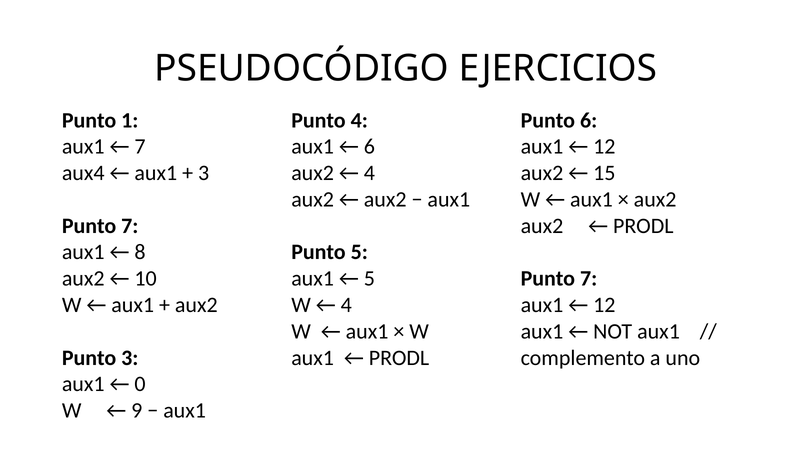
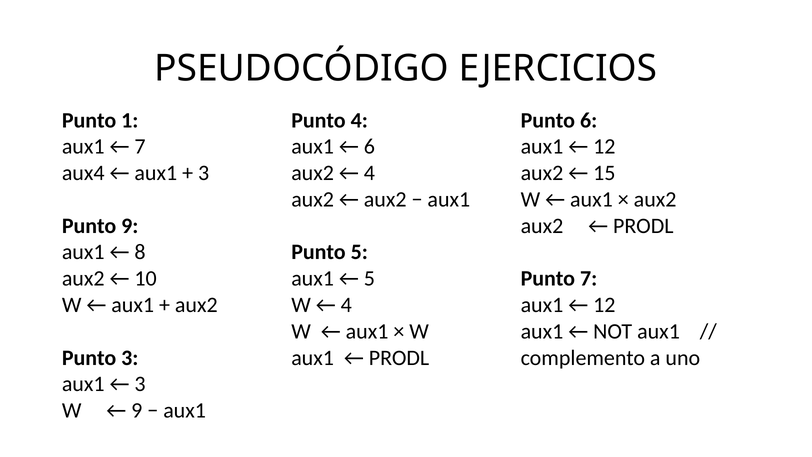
7 at (130, 226): 7 -> 9
0 at (140, 384): 0 -> 3
